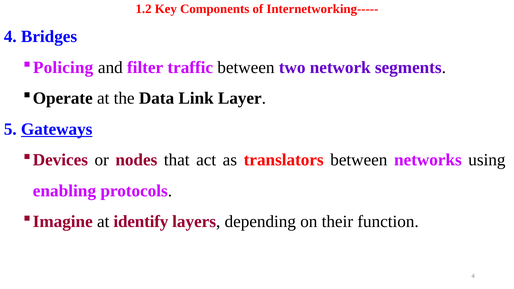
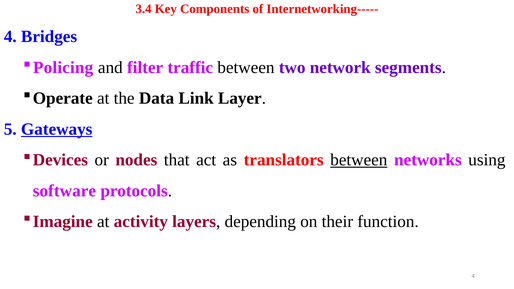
1.2: 1.2 -> 3.4
between at (359, 160) underline: none -> present
enabling: enabling -> software
identify: identify -> activity
